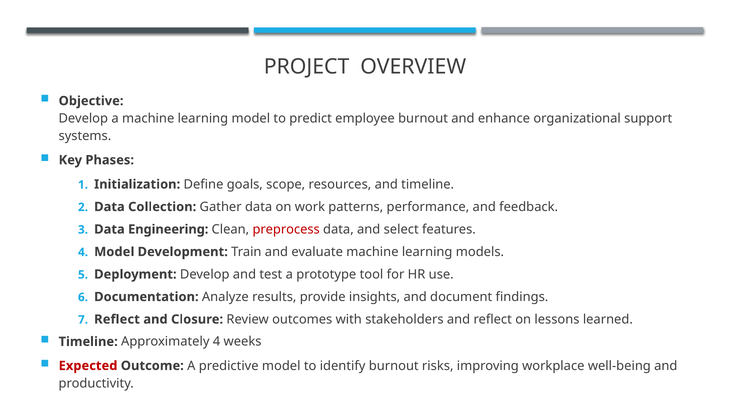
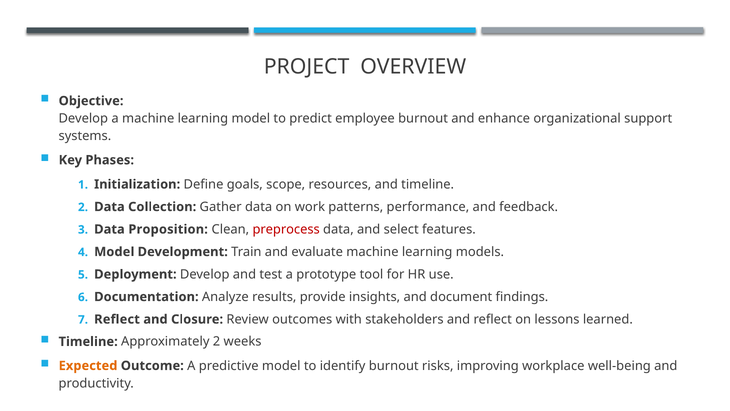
Engineering: Engineering -> Proposition
Approximately 4: 4 -> 2
Expected colour: red -> orange
